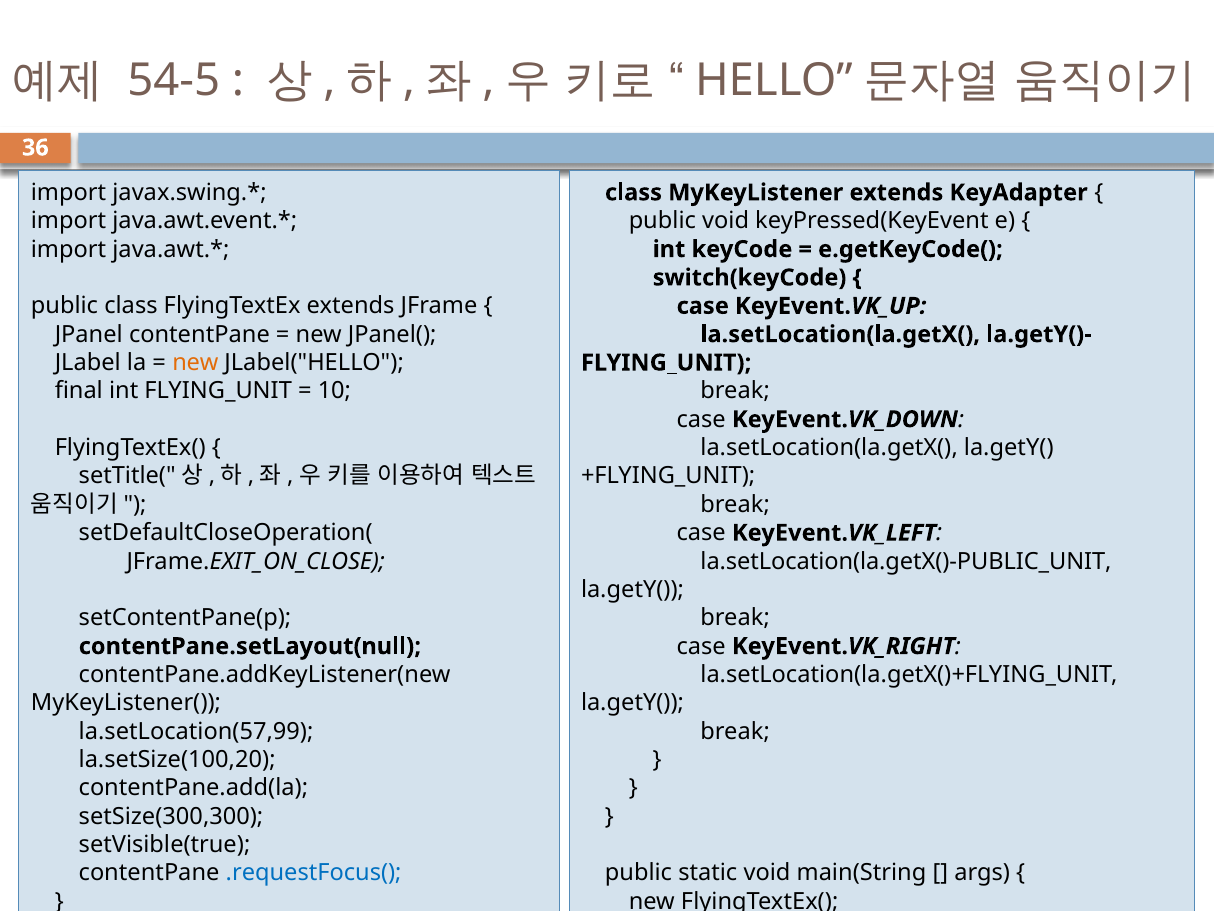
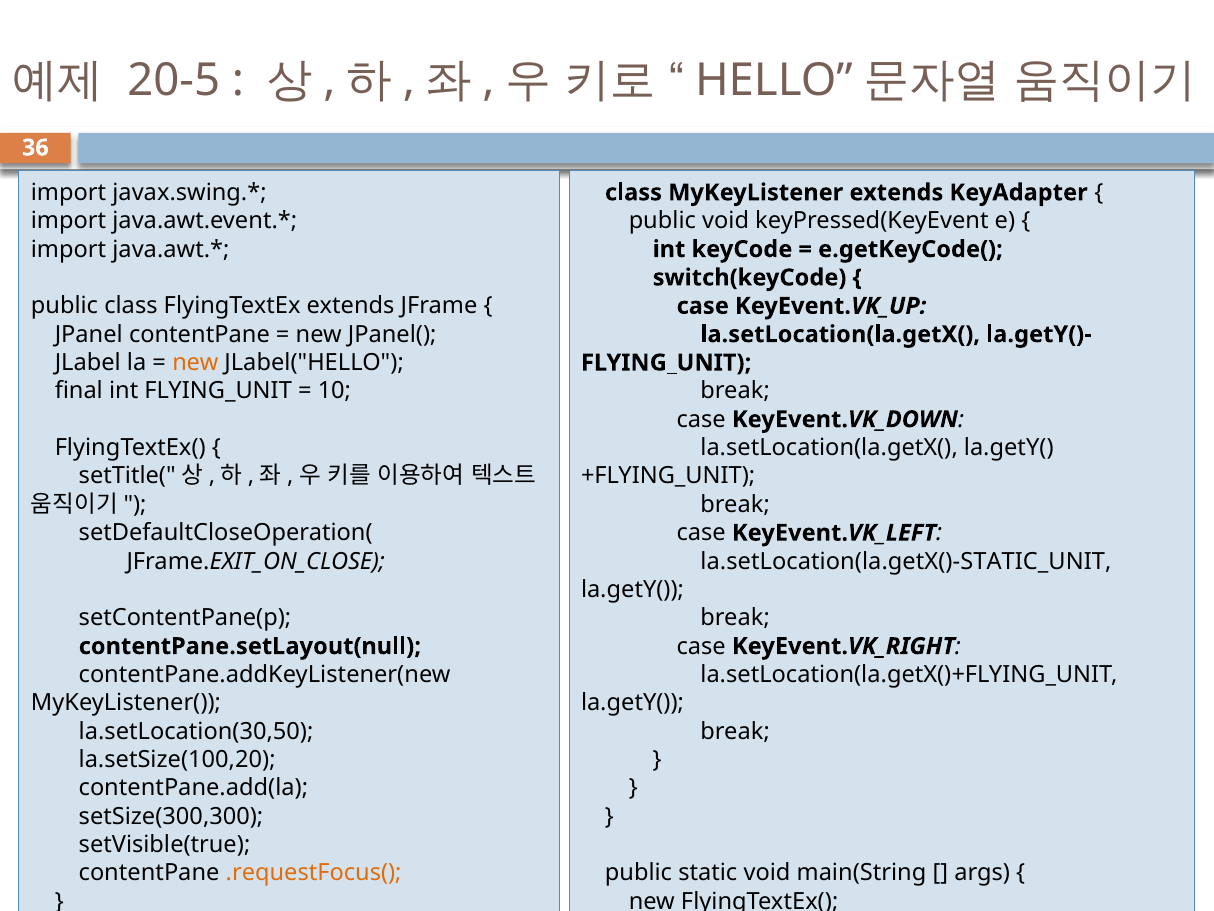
54-5: 54-5 -> 20-5
la.setLocation(la.getX()-PUBLIC_UNIT: la.setLocation(la.getX()-PUBLIC_UNIT -> la.setLocation(la.getX()-STATIC_UNIT
la.setLocation(57,99: la.setLocation(57,99 -> la.setLocation(30,50
.requestFocus( colour: blue -> orange
